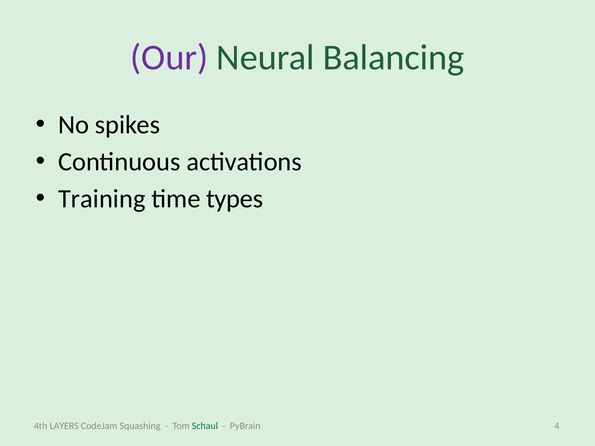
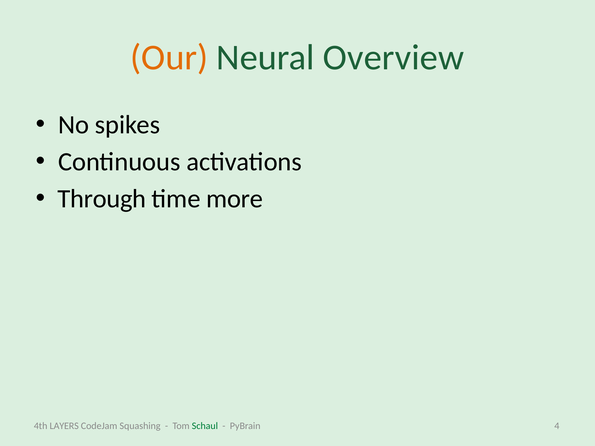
Our colour: purple -> orange
Balancing: Balancing -> Overview
Training: Training -> Through
types: types -> more
